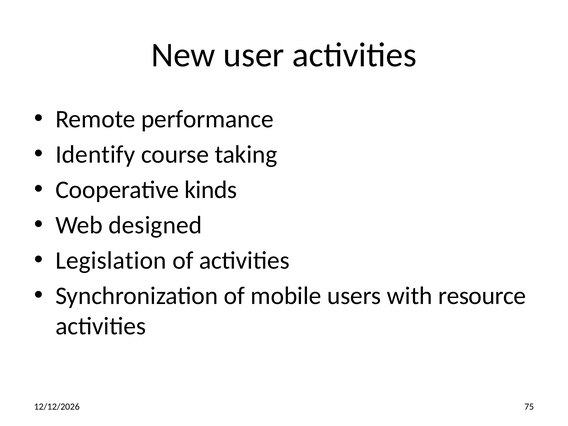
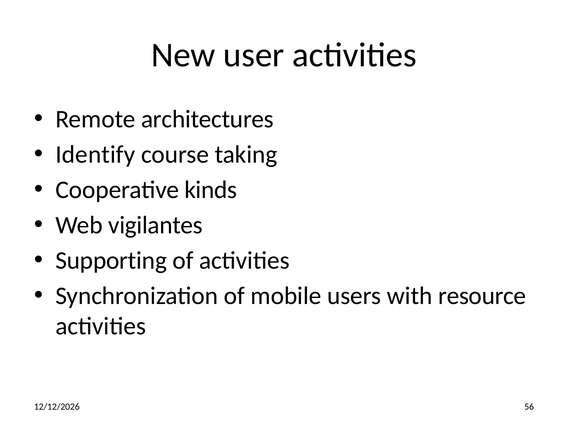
performance: performance -> architectures
designed: designed -> vigilantes
Legislation: Legislation -> Supporting
75: 75 -> 56
